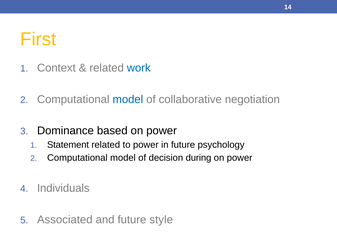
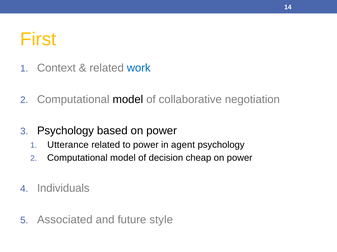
model at (128, 100) colour: blue -> black
Dominance at (65, 131): Dominance -> Psychology
Statement: Statement -> Utterance
in future: future -> agent
during: during -> cheap
